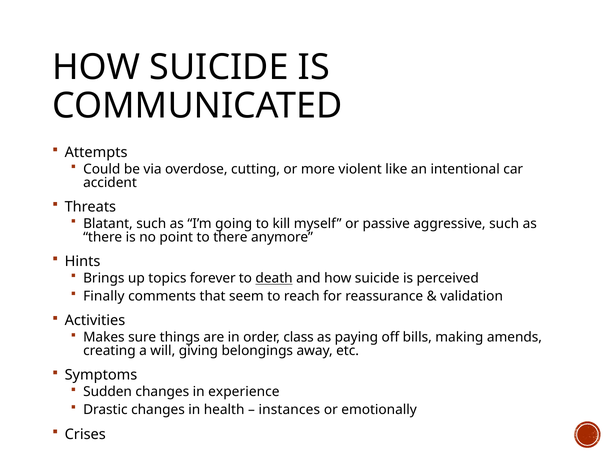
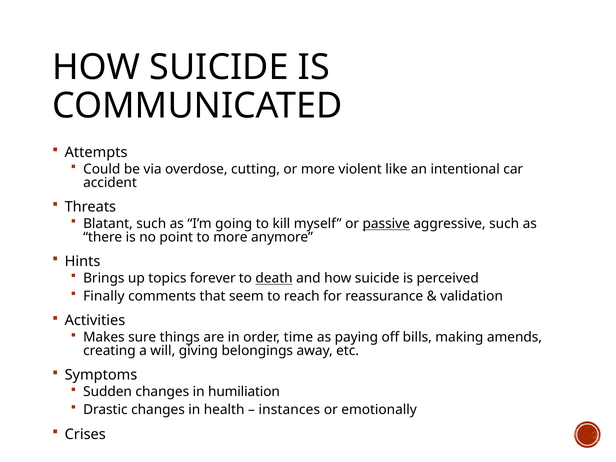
passive underline: none -> present
to there: there -> more
class: class -> time
experience: experience -> humiliation
